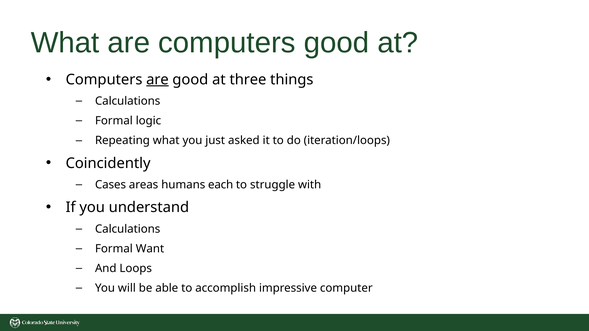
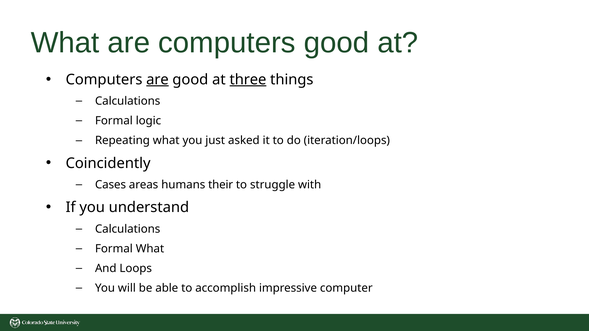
three underline: none -> present
each: each -> their
Formal Want: Want -> What
